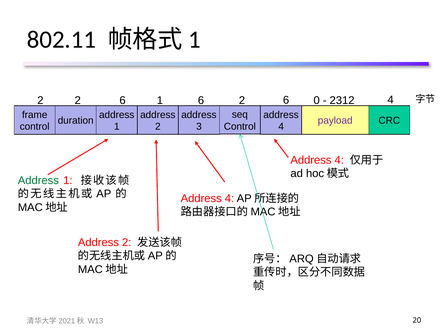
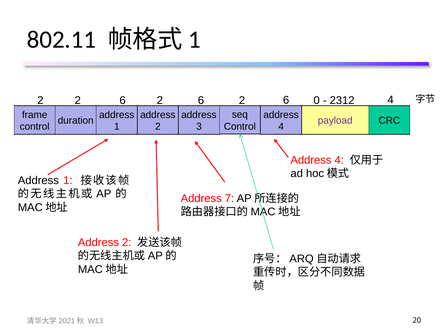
2 2 6 1: 1 -> 2
Address at (38, 180) colour: green -> black
4 at (230, 198): 4 -> 7
